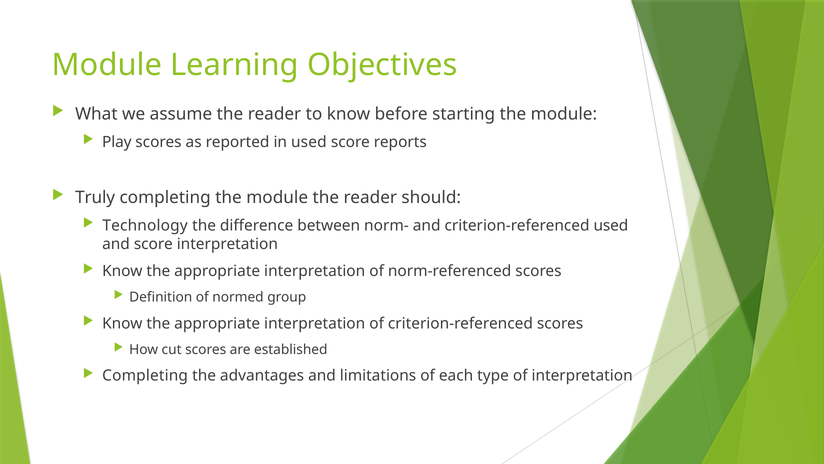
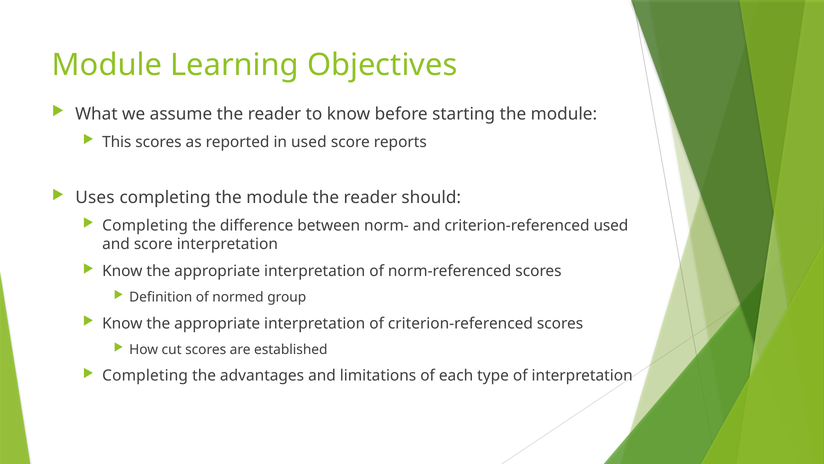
Play: Play -> This
Truly: Truly -> Uses
Technology at (145, 225): Technology -> Completing
